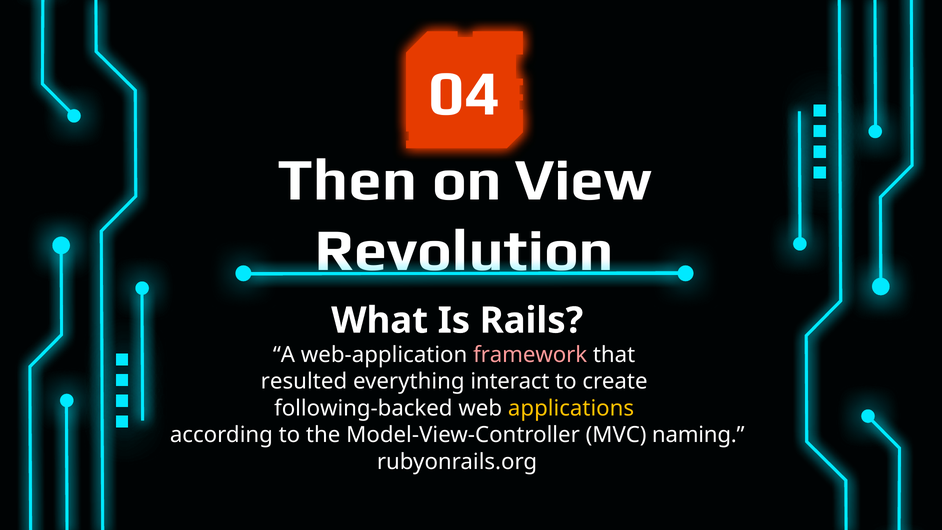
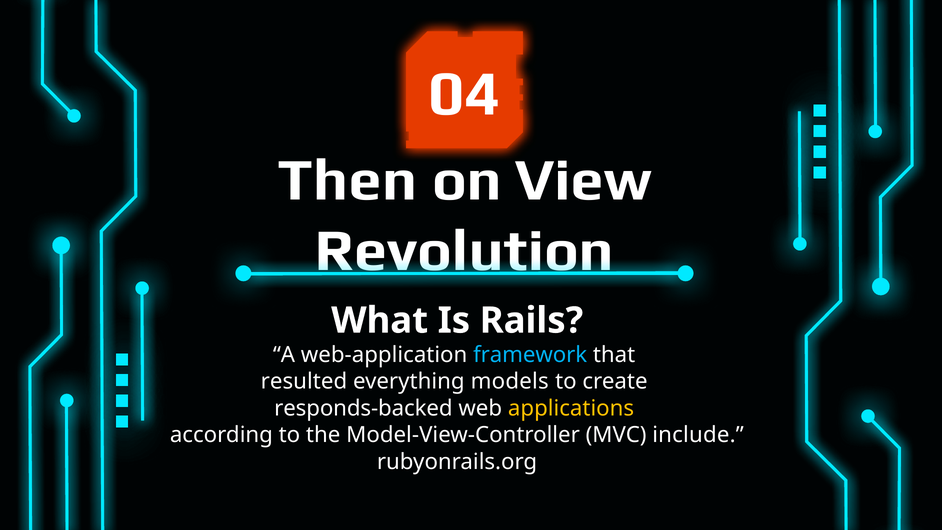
framework colour: pink -> light blue
interact: interact -> models
following-backed: following-backed -> responds-backed
naming: naming -> include
